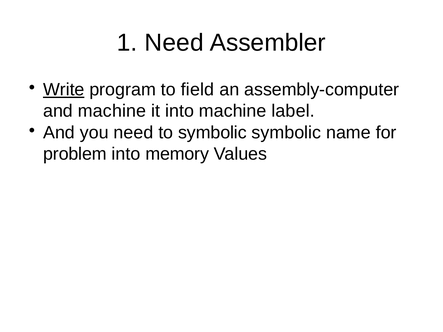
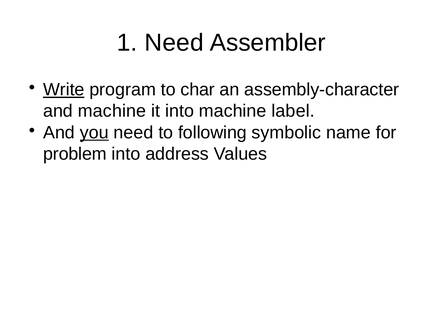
field: field -> char
assembly-computer: assembly-computer -> assembly-character
you underline: none -> present
to symbolic: symbolic -> following
memory: memory -> address
